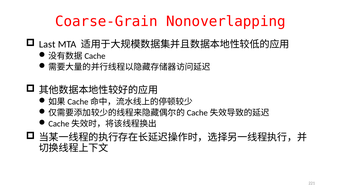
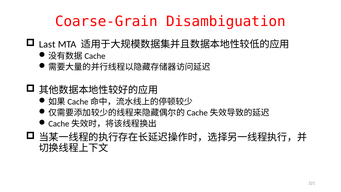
Nonoverlapping: Nonoverlapping -> Disambiguation
